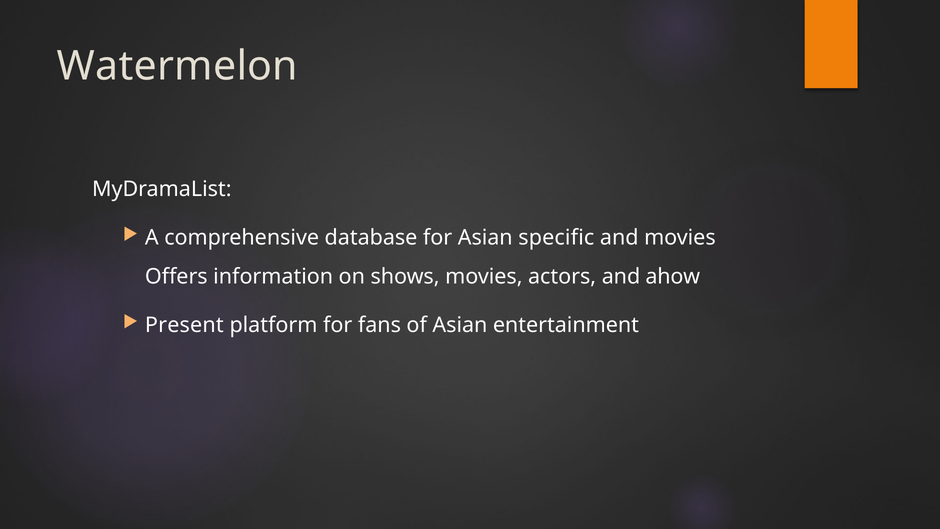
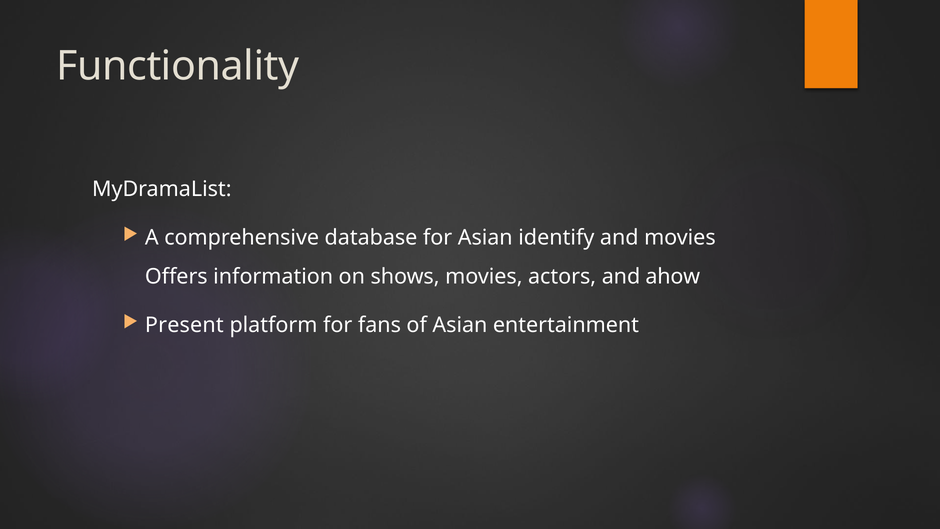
Watermelon: Watermelon -> Functionality
specific: specific -> identify
